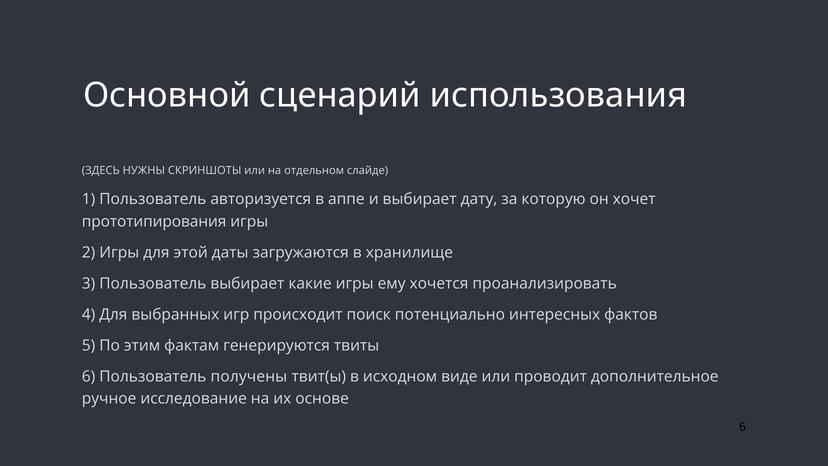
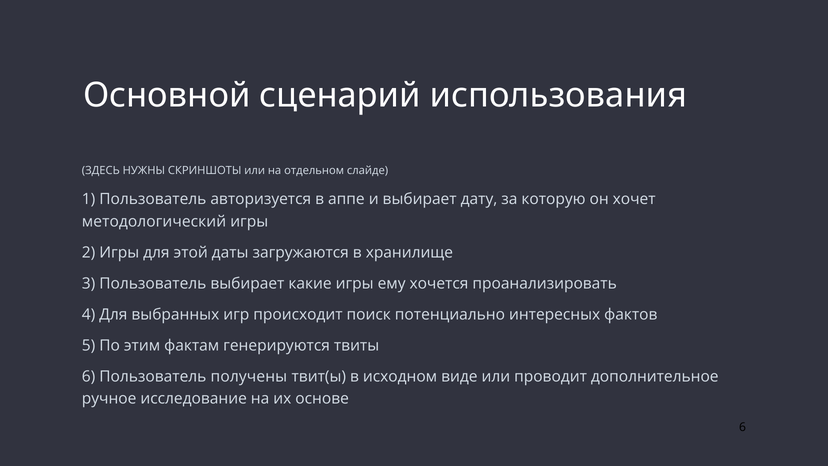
прототипирования: прототипирования -> методологический
